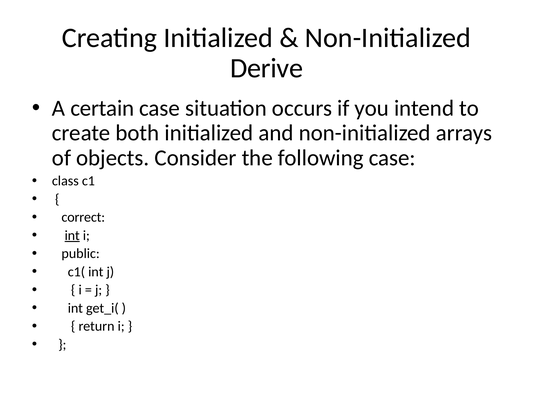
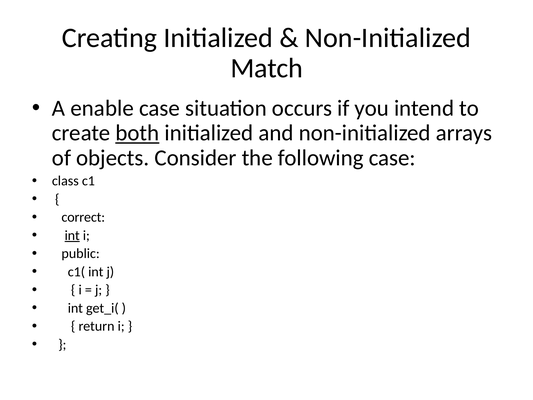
Derive: Derive -> Match
certain: certain -> enable
both underline: none -> present
